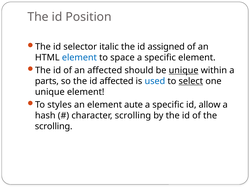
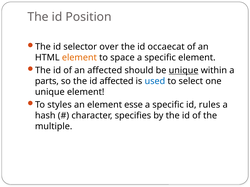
italic: italic -> over
assigned: assigned -> occaecat
element at (79, 58) colour: blue -> orange
select underline: present -> none
aute: aute -> esse
allow: allow -> rules
character scrolling: scrolling -> specifies
scrolling at (54, 127): scrolling -> multiple
